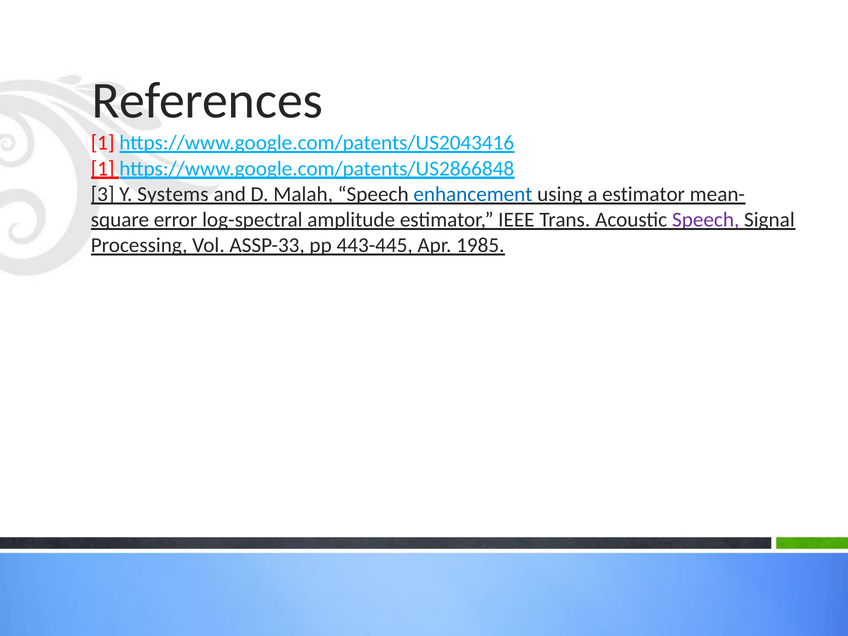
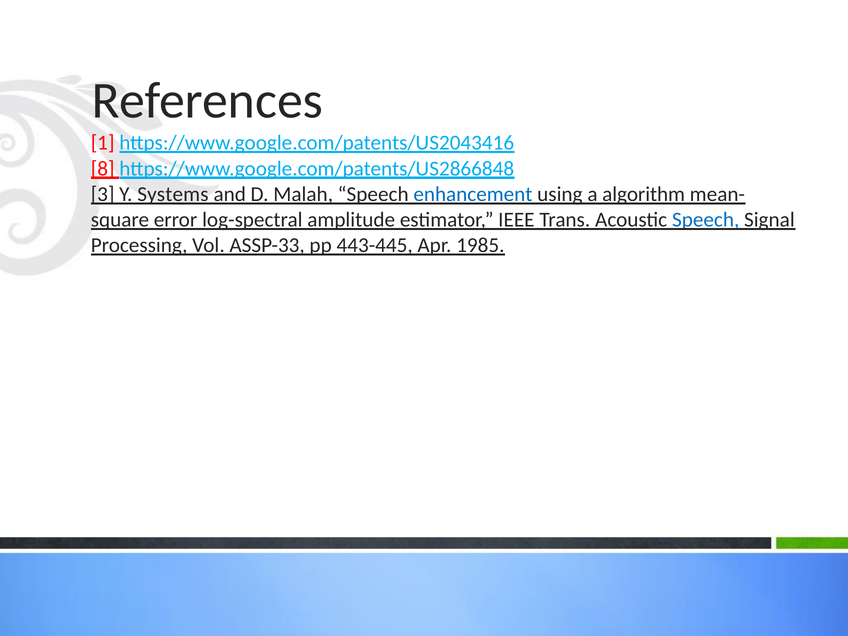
1 at (103, 169): 1 -> 8
a estimator: estimator -> algorithm
Speech at (706, 220) colour: purple -> blue
